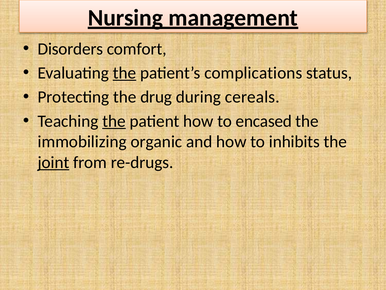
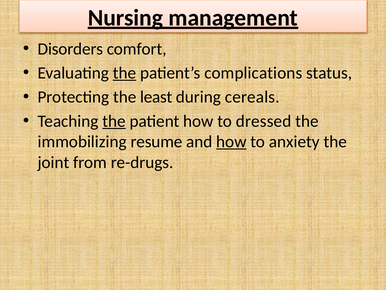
drug: drug -> least
encased: encased -> dressed
organic: organic -> resume
how at (231, 141) underline: none -> present
inhibits: inhibits -> anxiety
joint underline: present -> none
